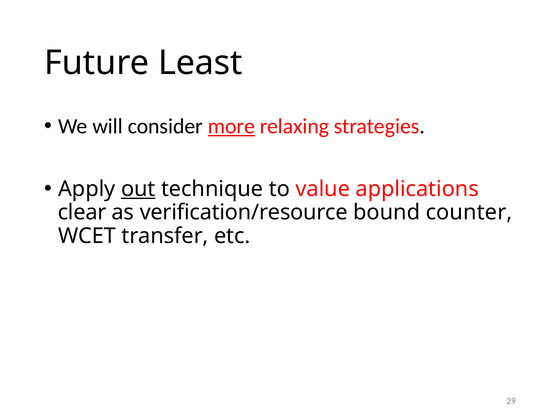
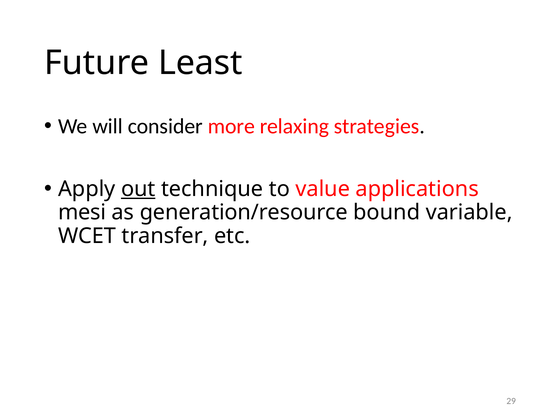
more underline: present -> none
clear: clear -> mesi
verification/resource: verification/resource -> generation/resource
counter: counter -> variable
